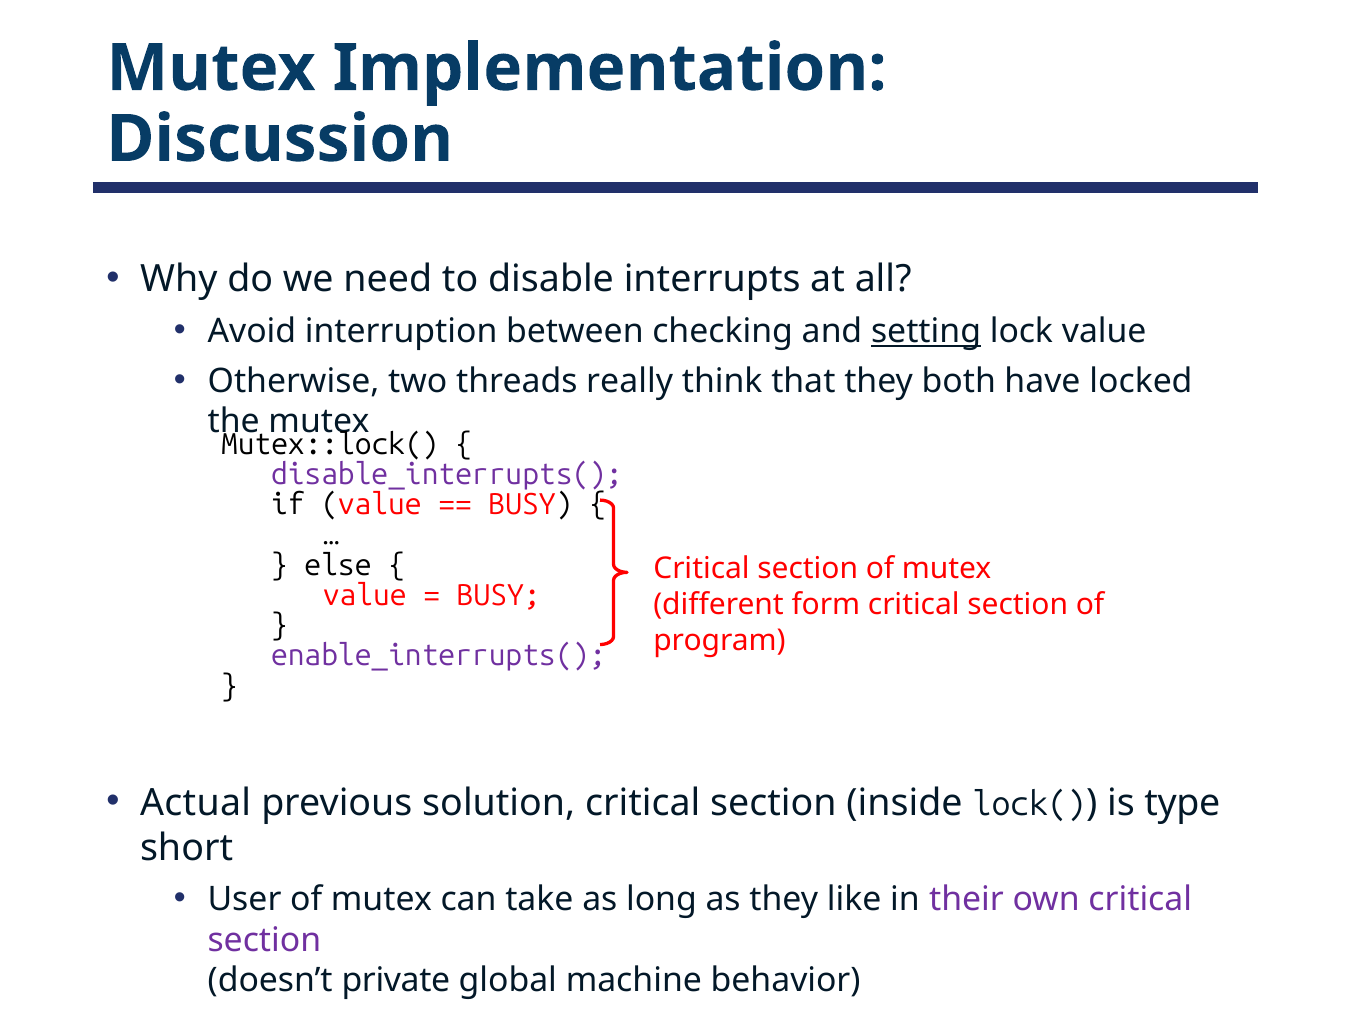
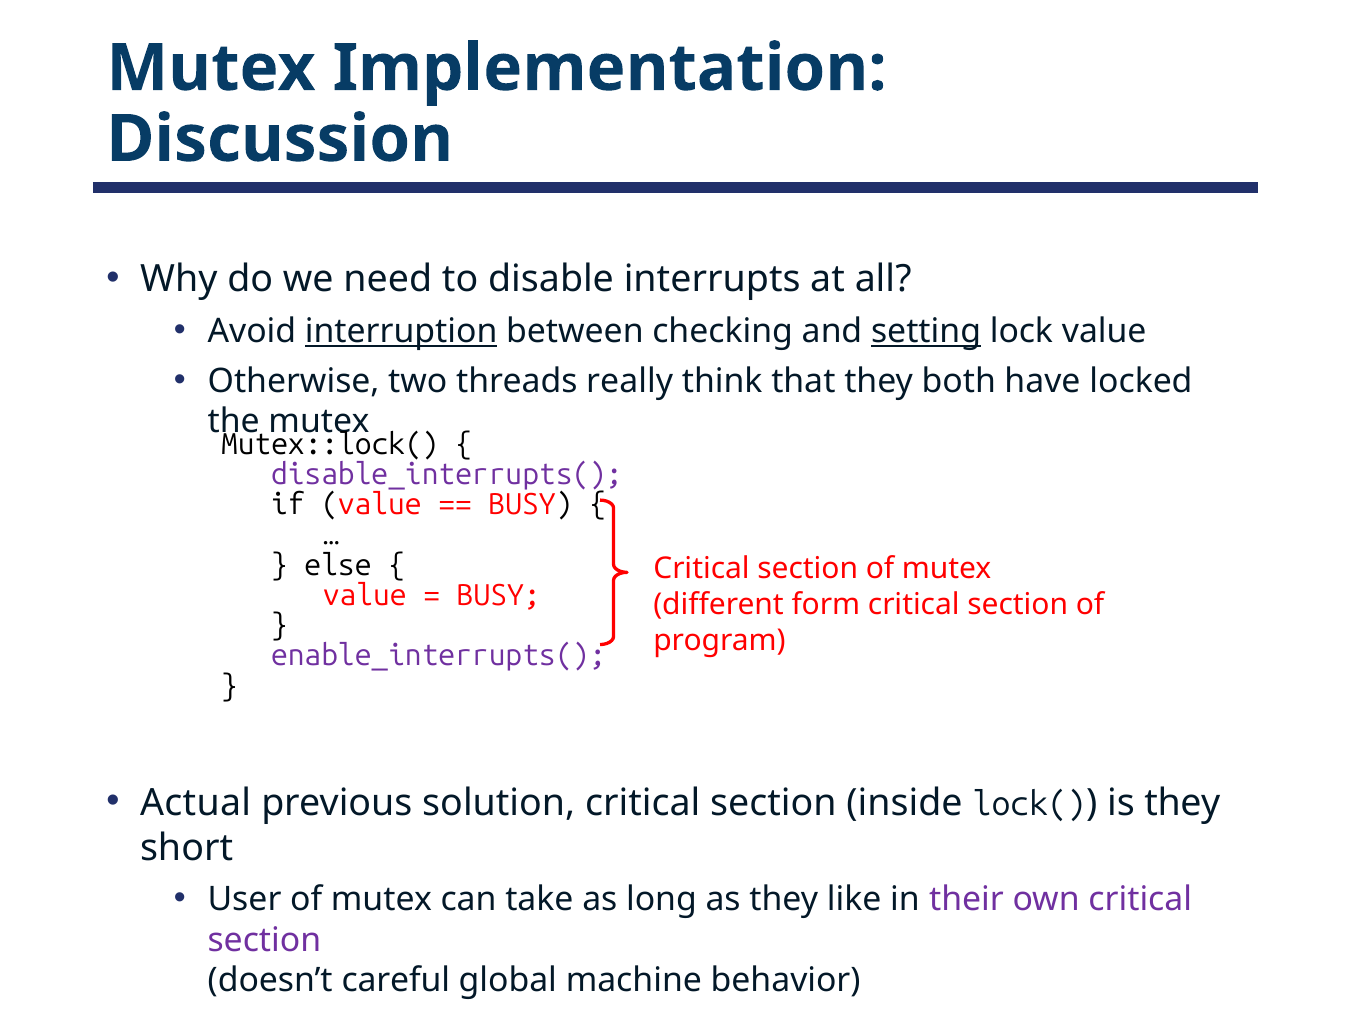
interruption underline: none -> present
is type: type -> they
private: private -> careful
